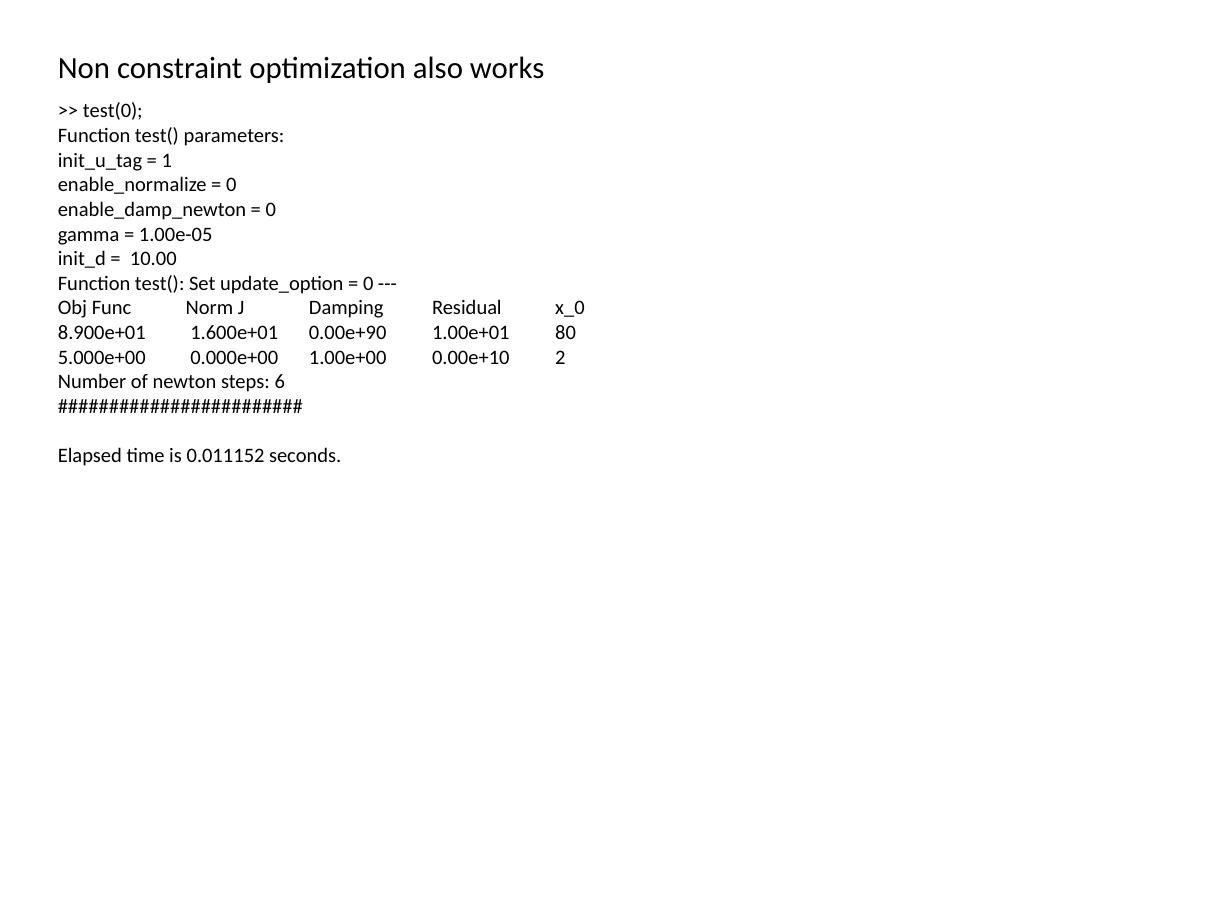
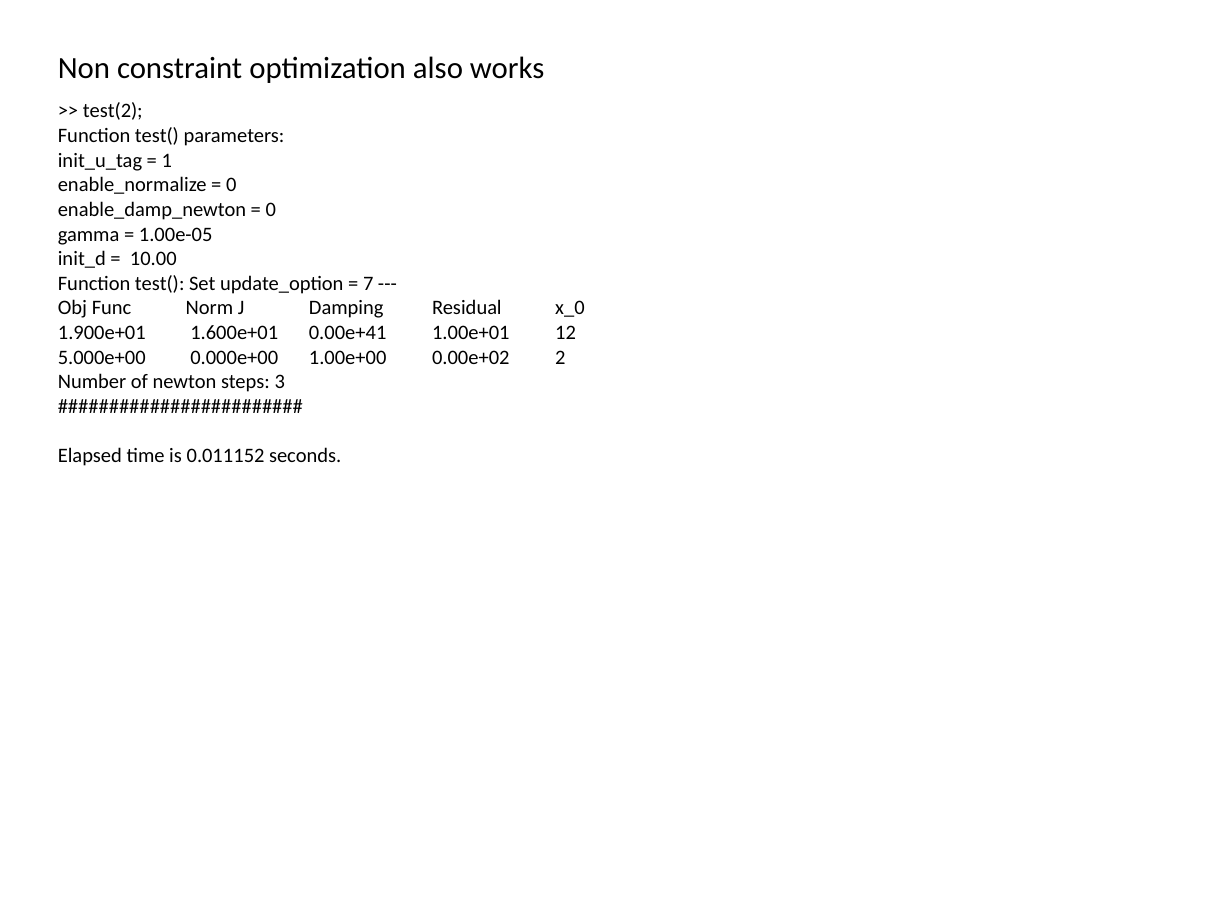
test(0: test(0 -> test(2
0 at (368, 284): 0 -> 7
8.900e+01: 8.900e+01 -> 1.900e+01
0.00e+90: 0.00e+90 -> 0.00e+41
80: 80 -> 12
0.00e+10: 0.00e+10 -> 0.00e+02
6: 6 -> 3
